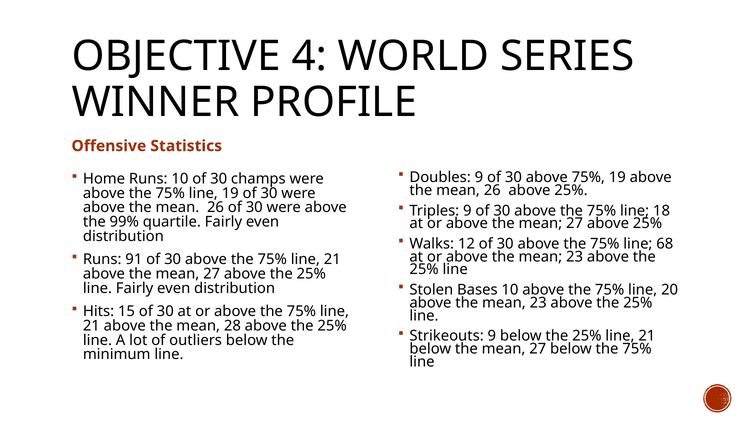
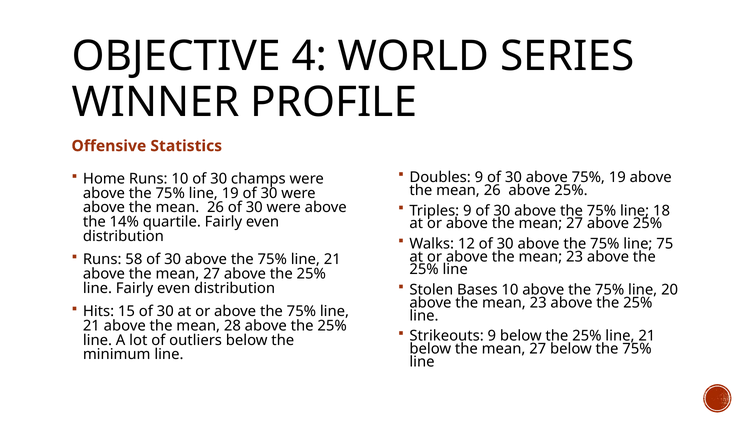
99%: 99% -> 14%
68: 68 -> 75
91: 91 -> 58
